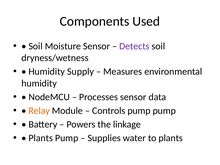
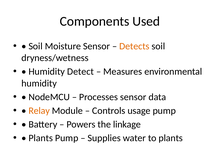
Detects colour: purple -> orange
Supply: Supply -> Detect
Controls pump: pump -> usage
